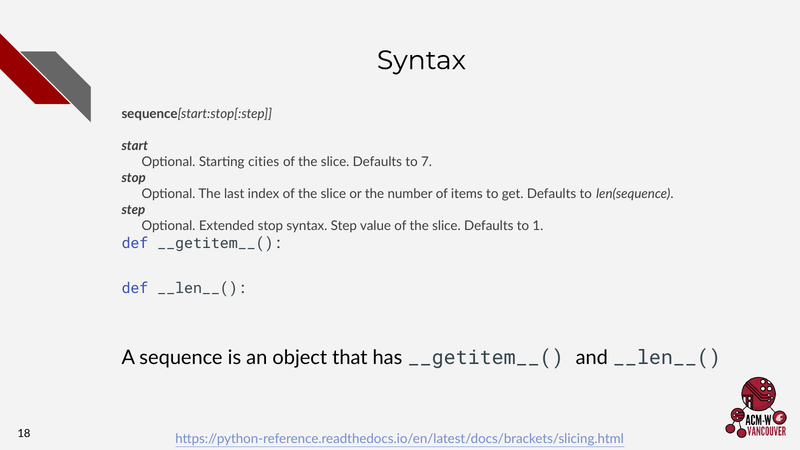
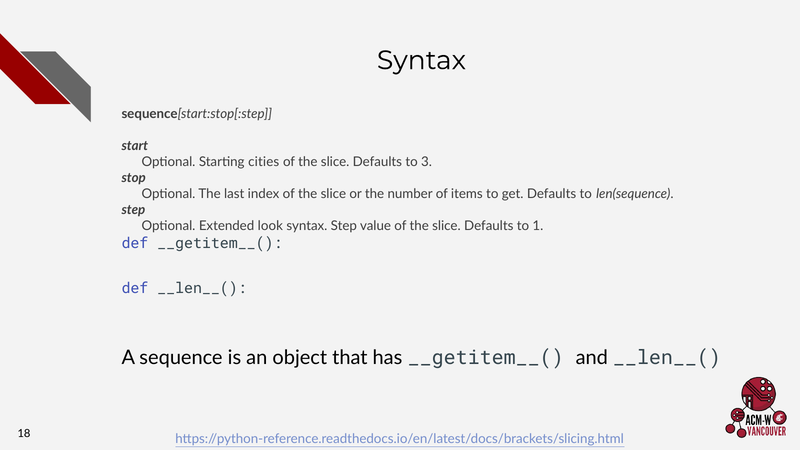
7: 7 -> 3
Extended stop: stop -> look
